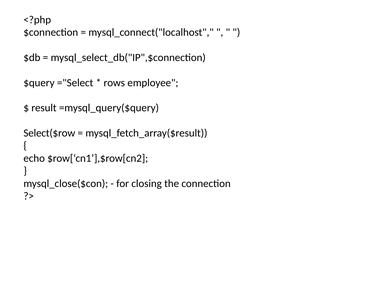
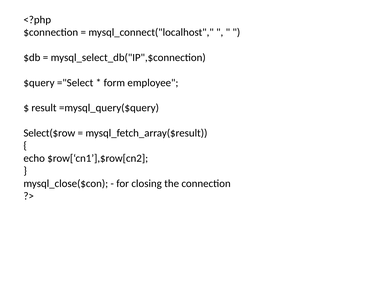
rows: rows -> form
